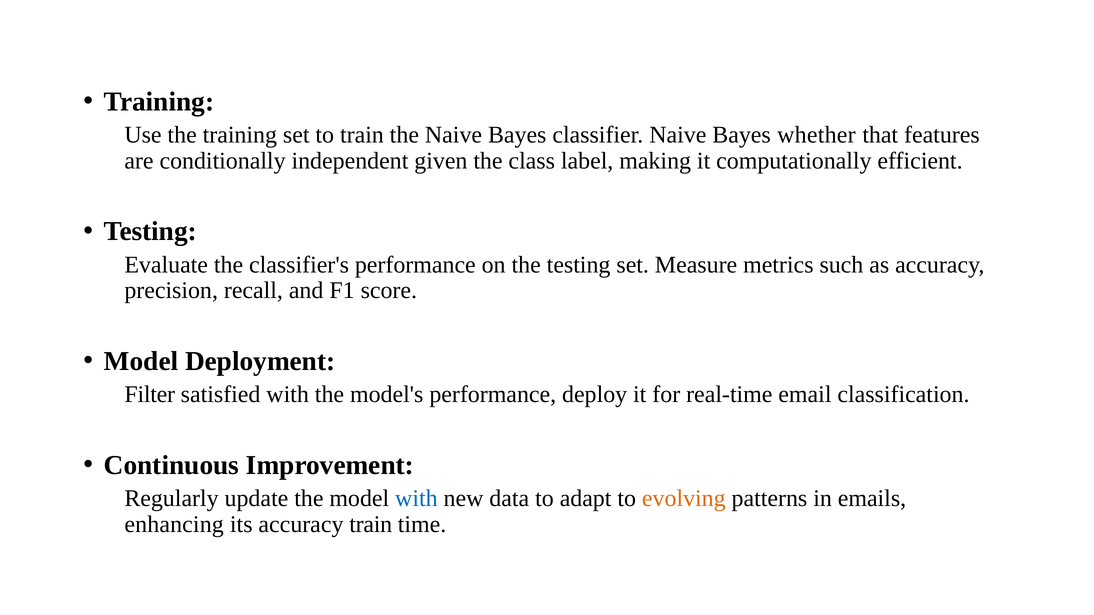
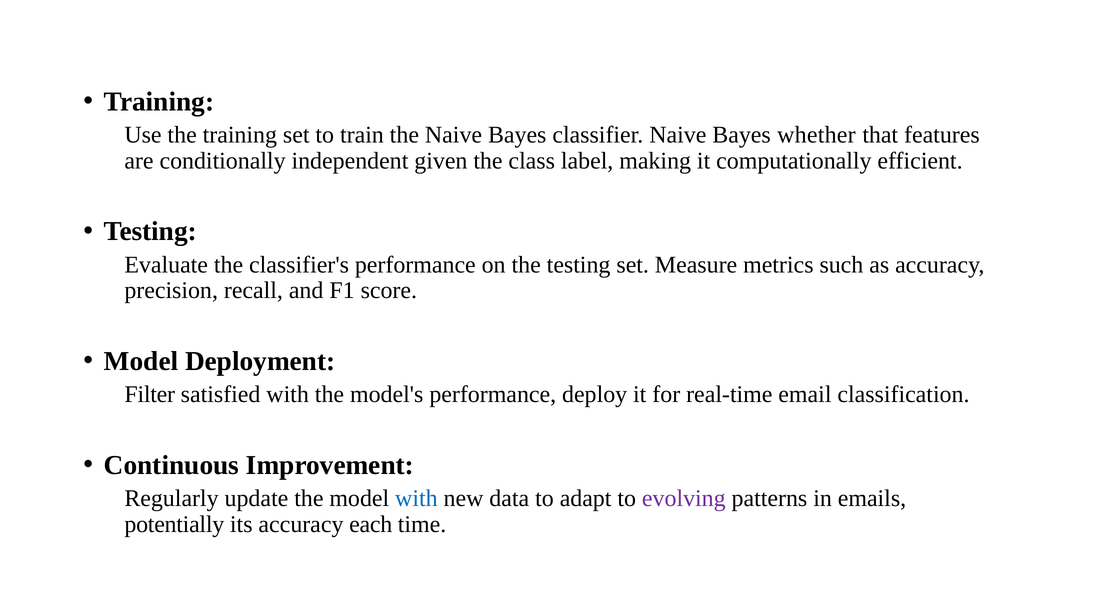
evolving colour: orange -> purple
enhancing: enhancing -> potentially
accuracy train: train -> each
